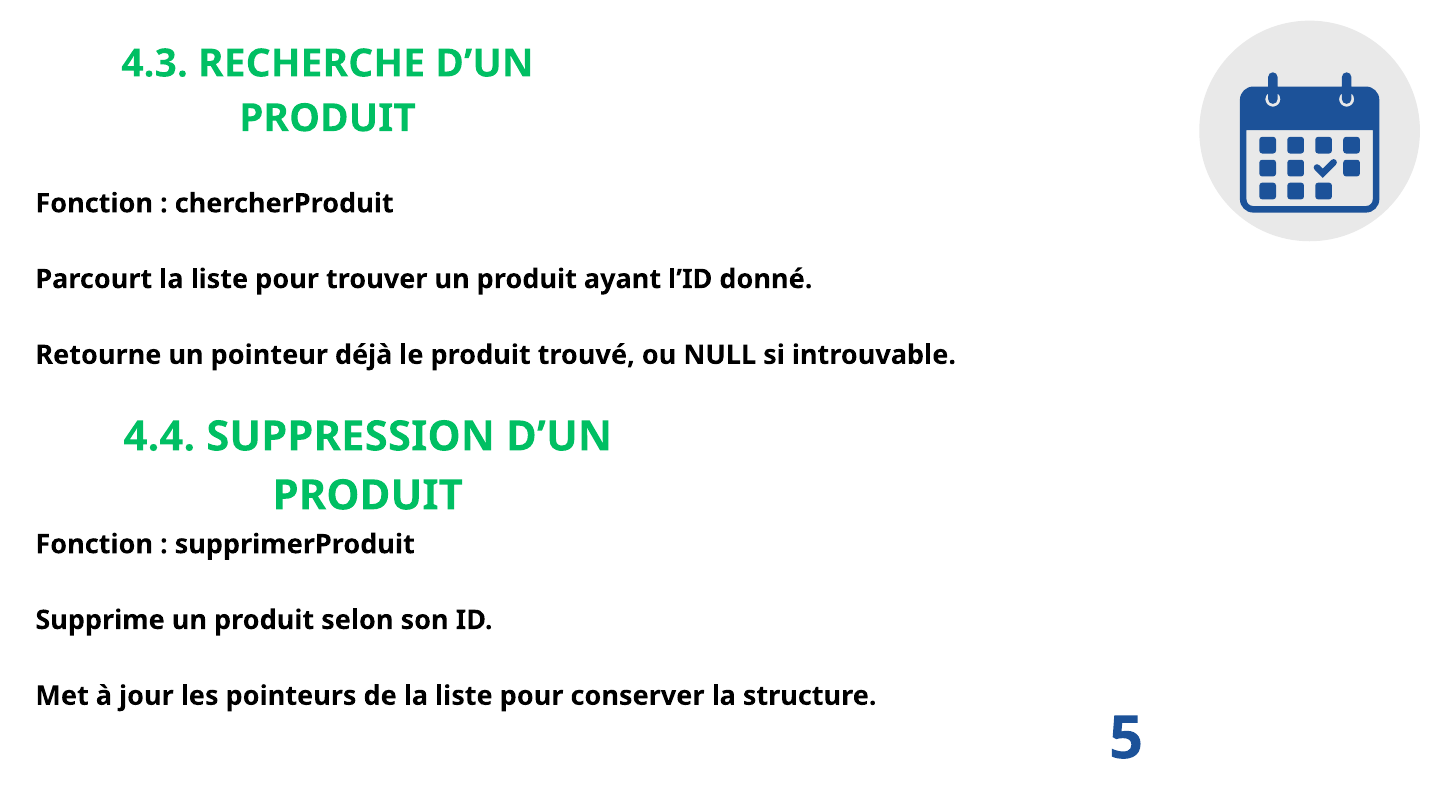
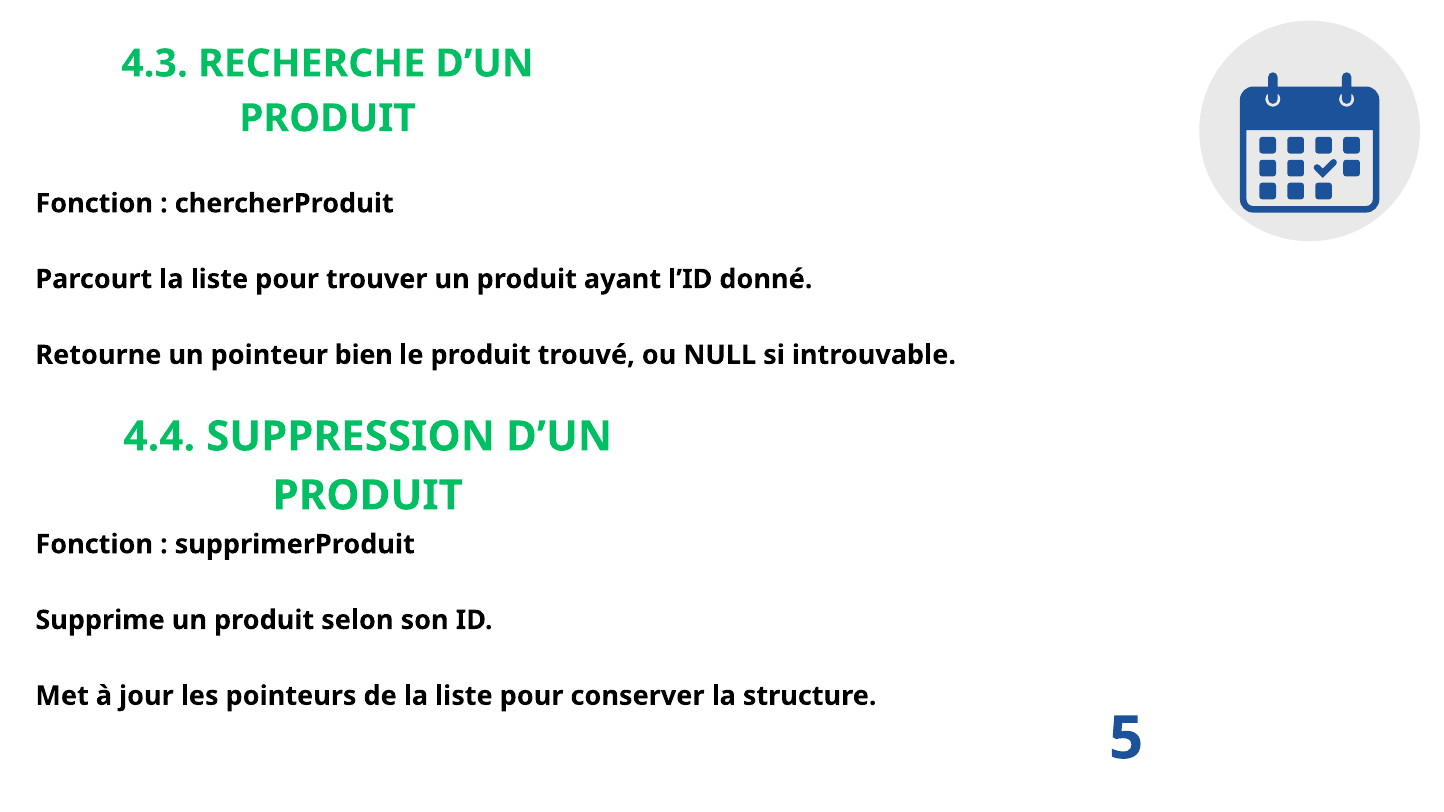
déjà: déjà -> bien
